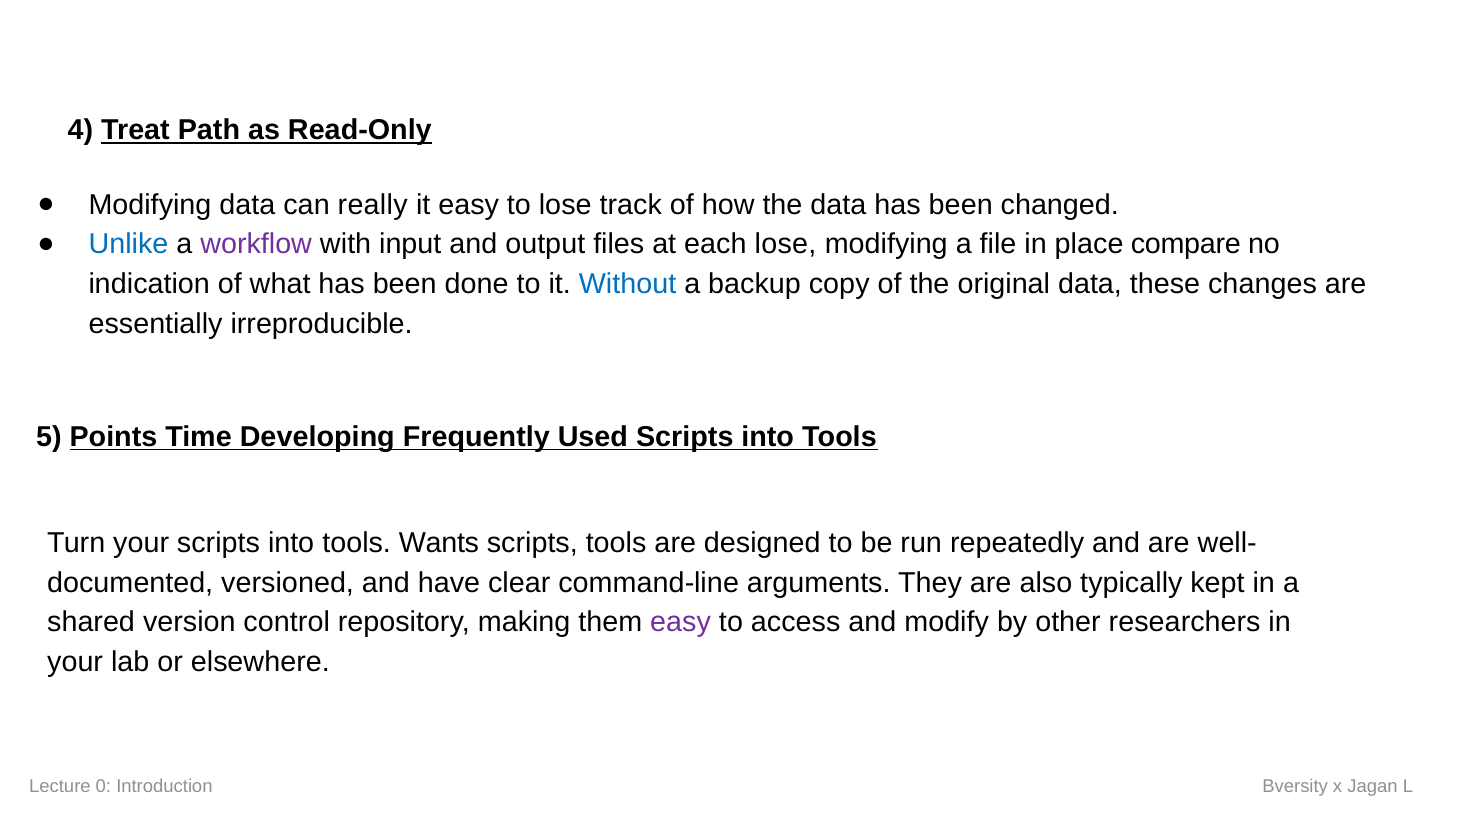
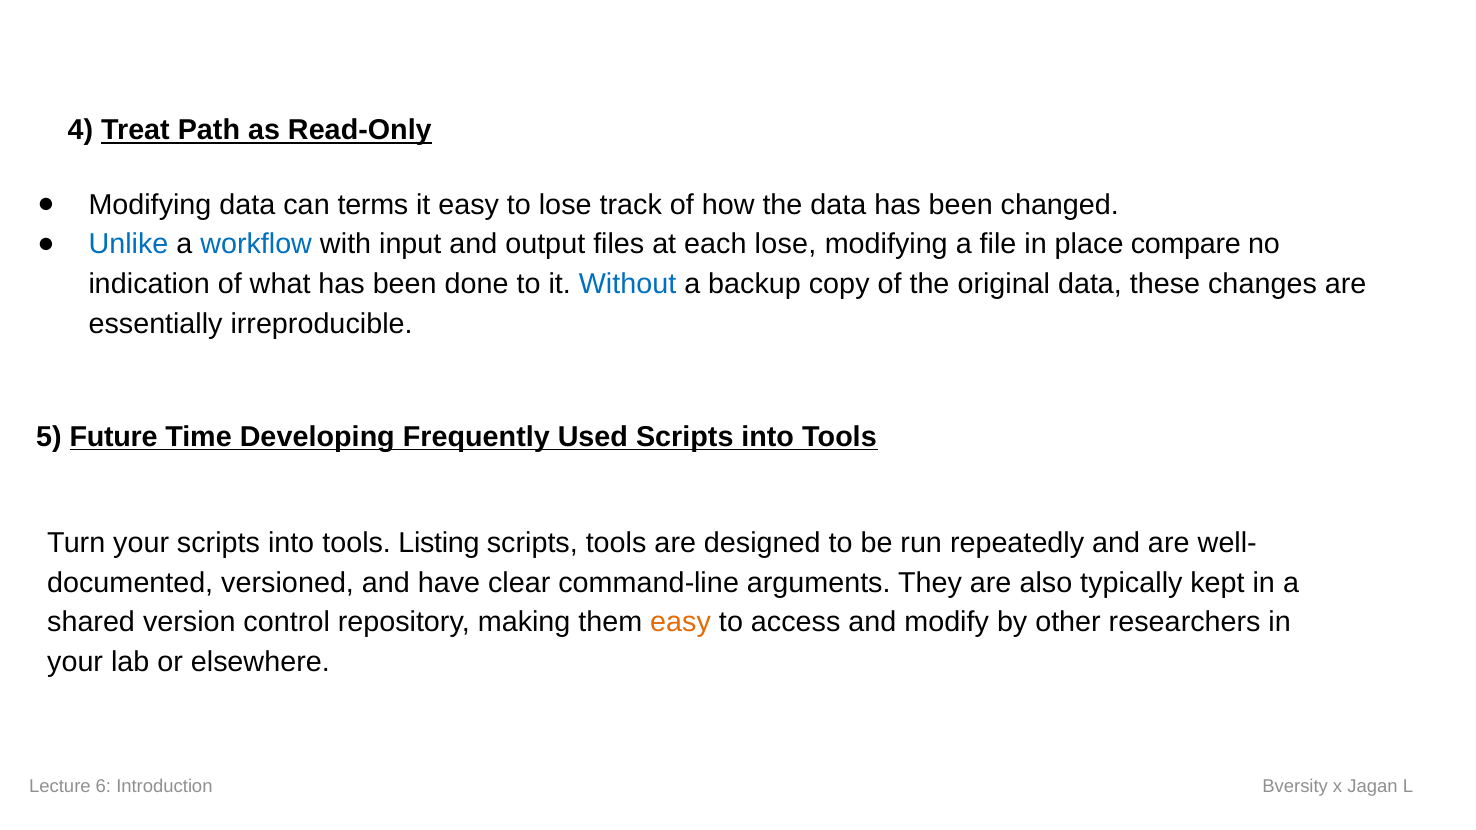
really: really -> terms
workflow colour: purple -> blue
Points: Points -> Future
Wants: Wants -> Listing
easy at (681, 622) colour: purple -> orange
0: 0 -> 6
